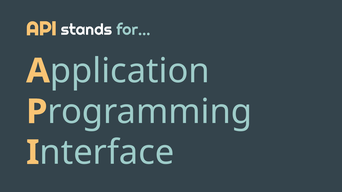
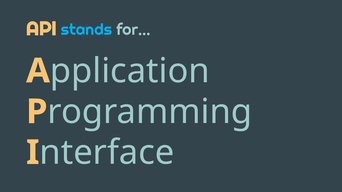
stands colour: white -> light blue
